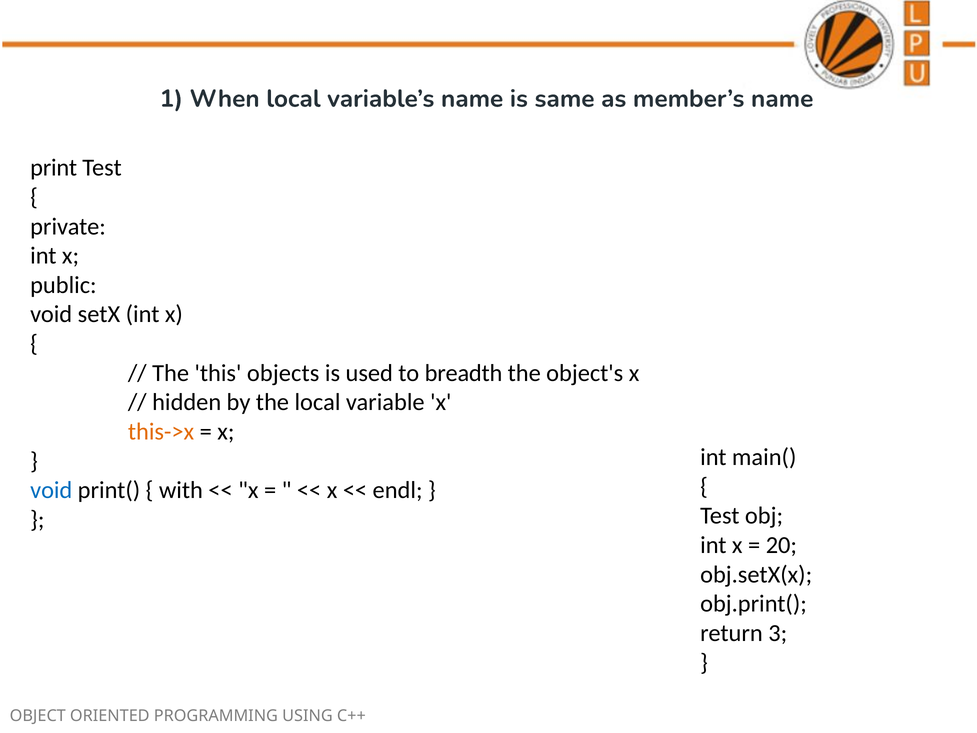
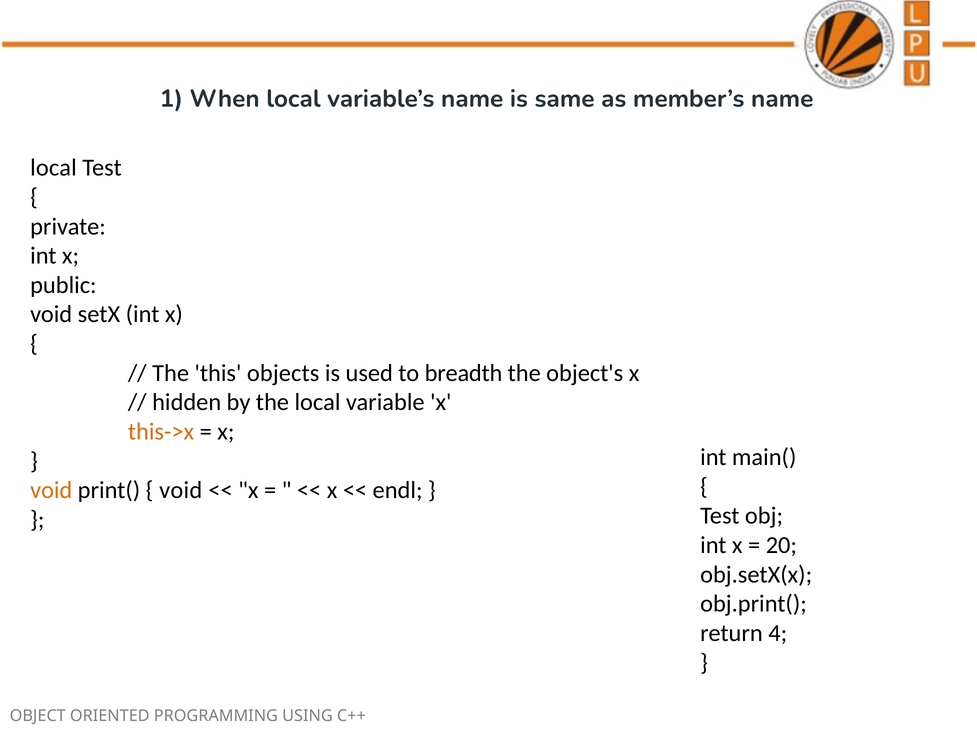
print at (54, 168): print -> local
void at (51, 490) colour: blue -> orange
with at (181, 490): with -> void
3: 3 -> 4
